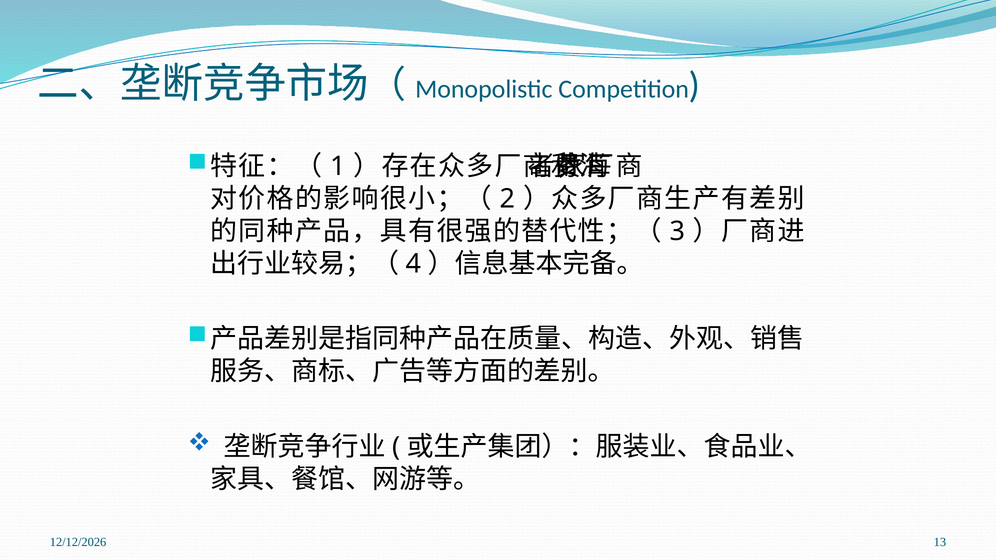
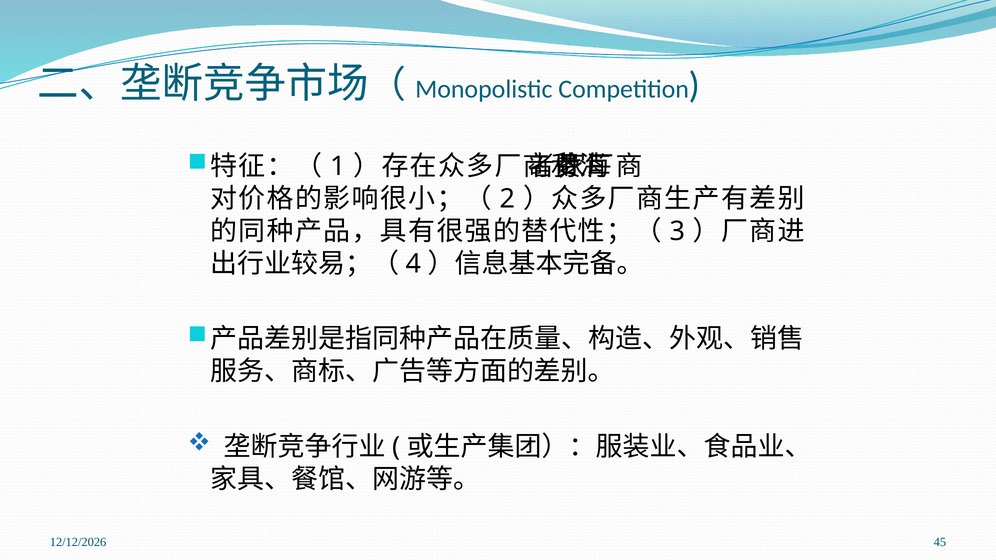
13: 13 -> 45
